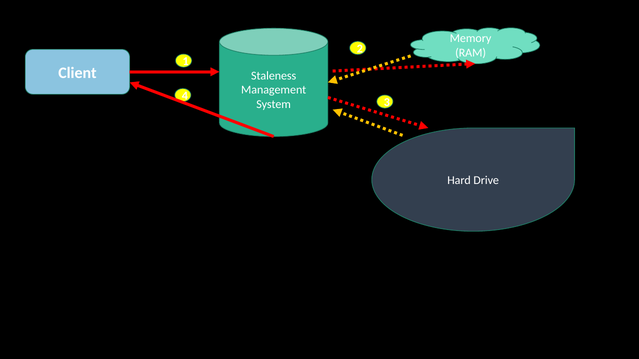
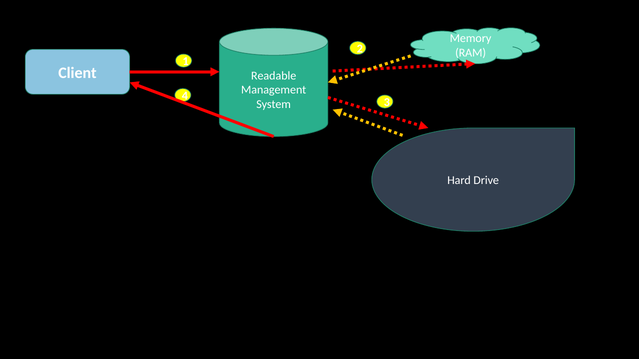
Staleness: Staleness -> Readable
